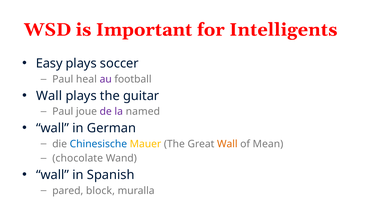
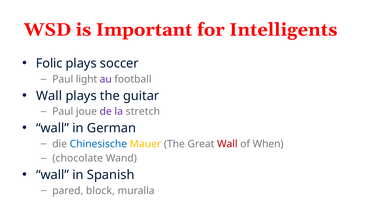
Easy: Easy -> Folic
heal: heal -> light
named: named -> stretch
Wall at (227, 144) colour: orange -> red
Mean: Mean -> When
